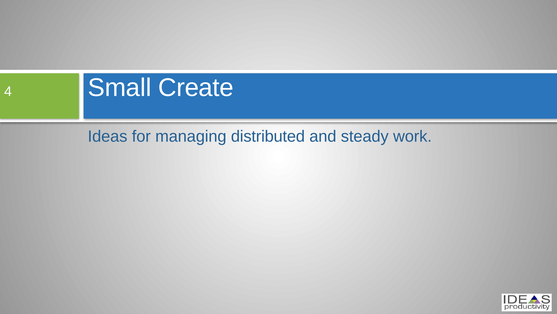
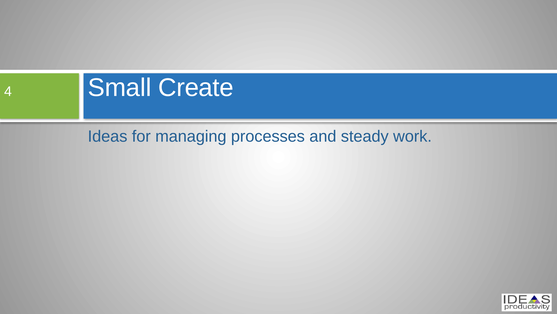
distributed: distributed -> processes
